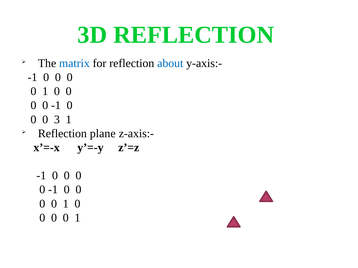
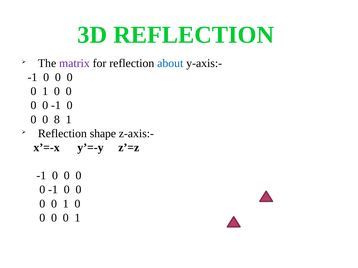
matrix colour: blue -> purple
3: 3 -> 8
plane: plane -> shape
